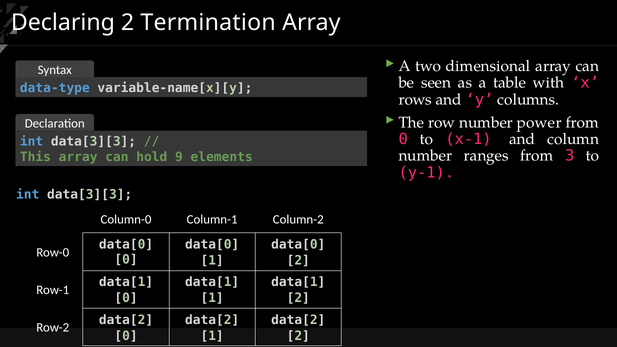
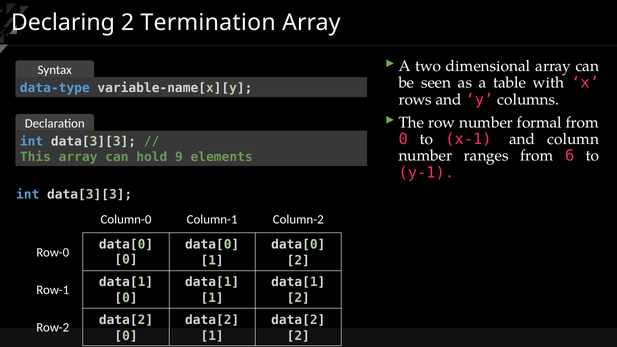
power: power -> formal
3: 3 -> 6
